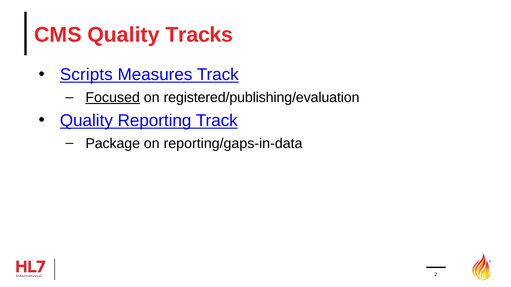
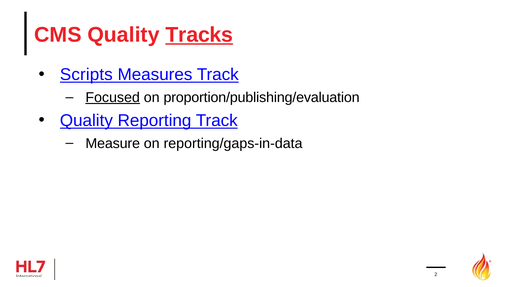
Tracks underline: none -> present
registered/publishing/evaluation: registered/publishing/evaluation -> proportion/publishing/evaluation
Package: Package -> Measure
